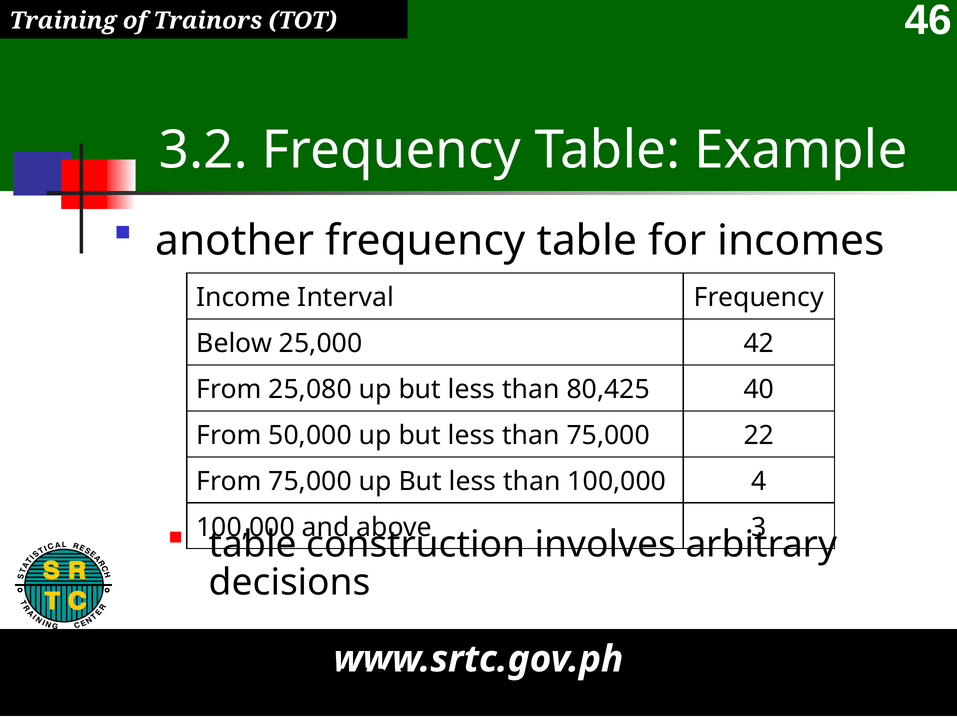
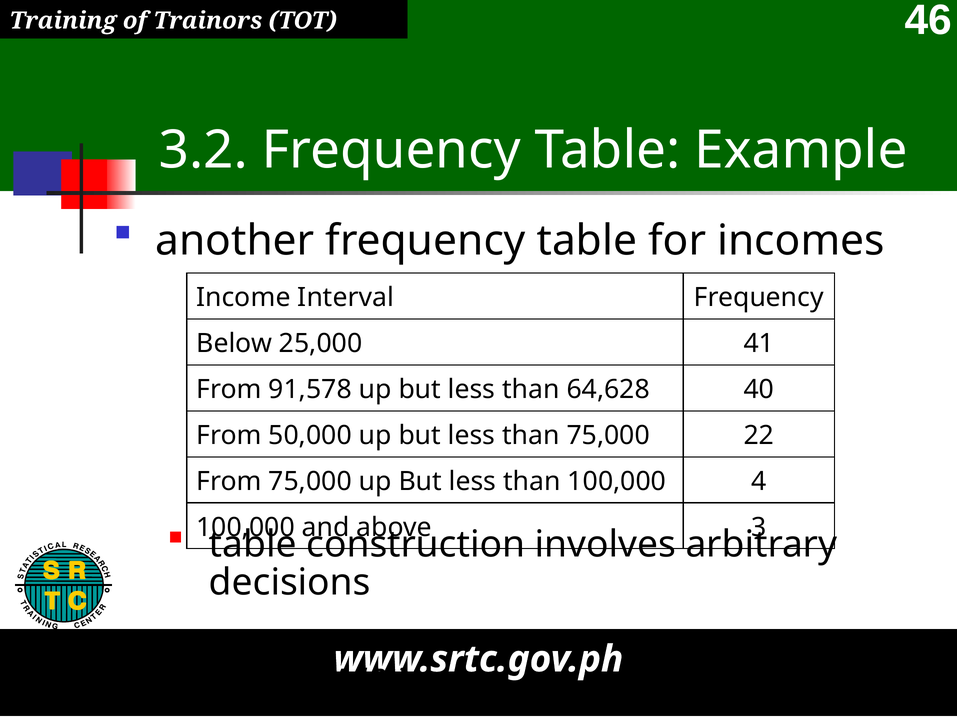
42: 42 -> 41
25,080: 25,080 -> 91,578
80,425: 80,425 -> 64,628
